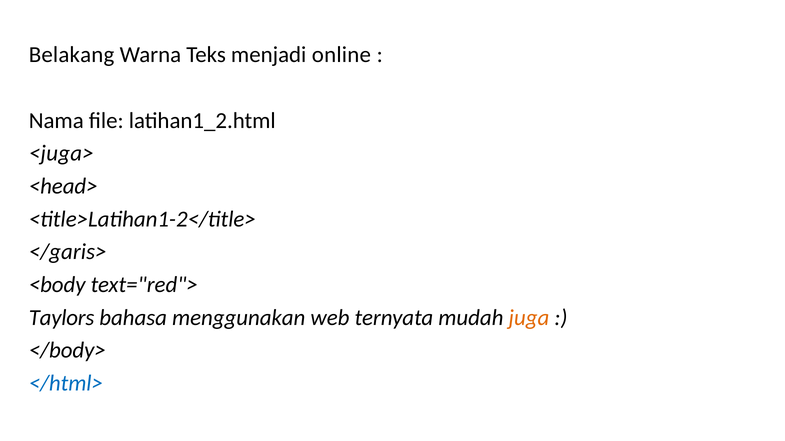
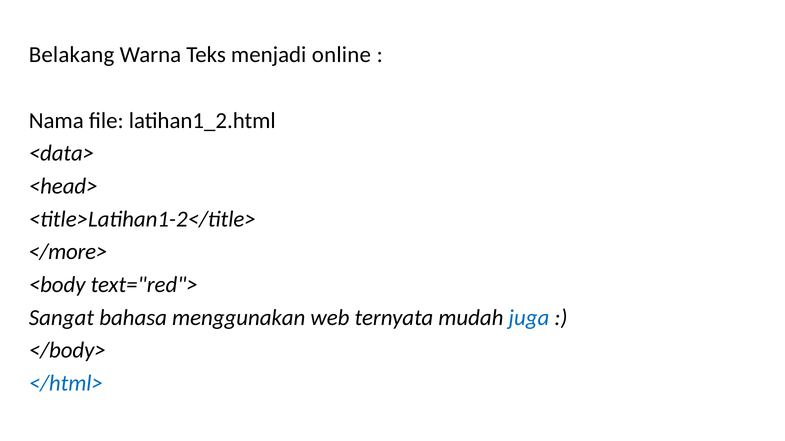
<juga>: <juga> -> <data>
</garis>: </garis> -> </more>
Taylors: Taylors -> Sangat
juga colour: orange -> blue
